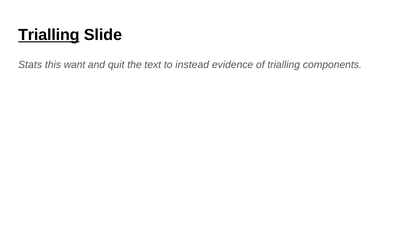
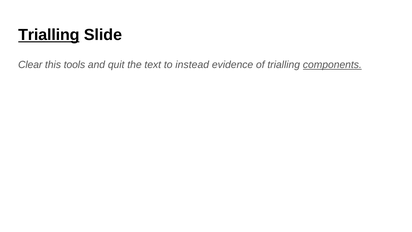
Stats: Stats -> Clear
want: want -> tools
components underline: none -> present
